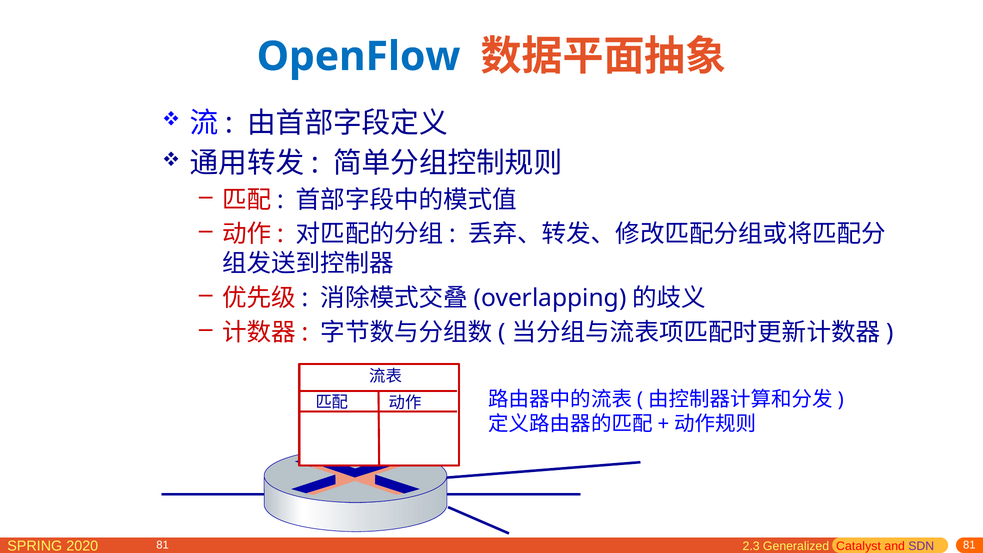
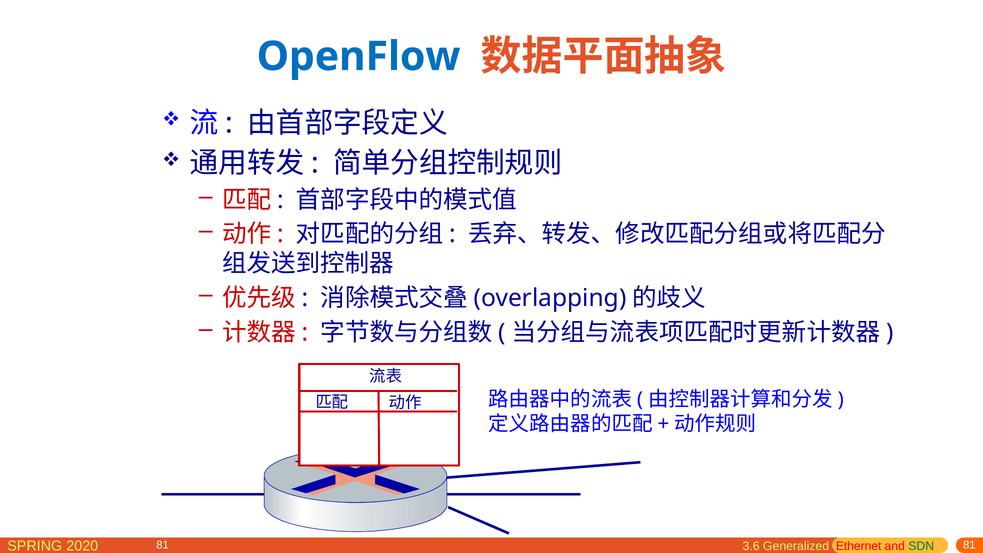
2.3: 2.3 -> 3.6
Catalyst: Catalyst -> Ethernet
SDN colour: purple -> green
